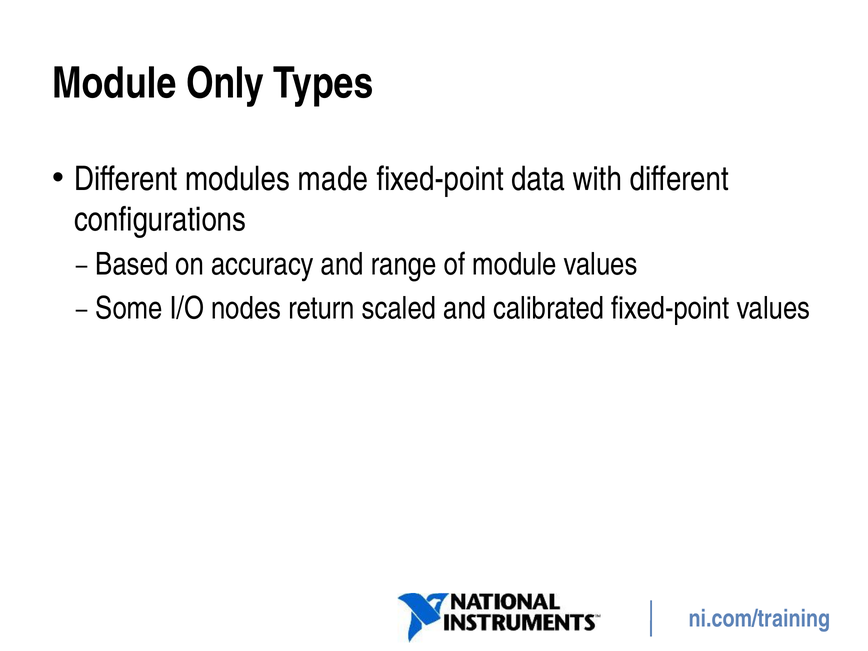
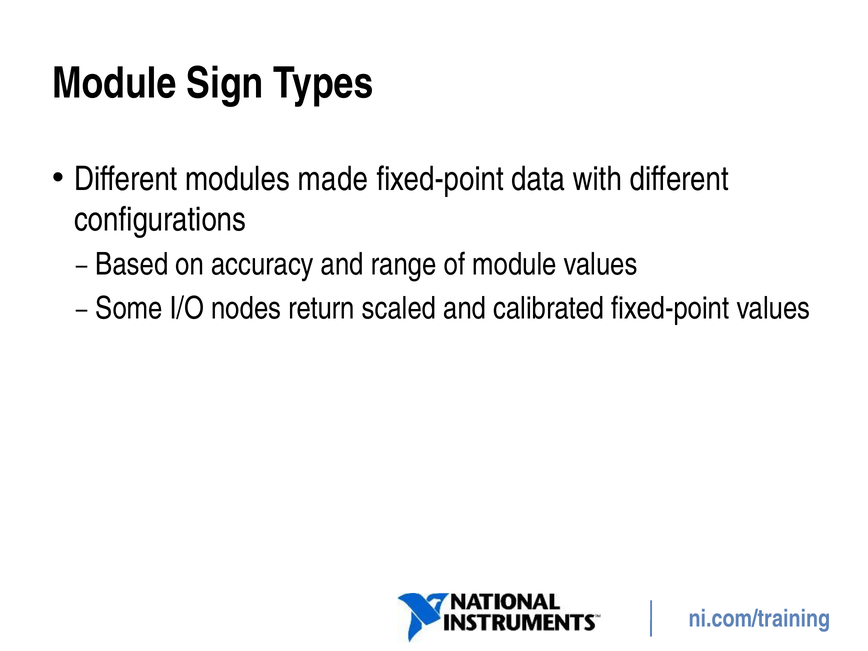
Only: Only -> Sign
